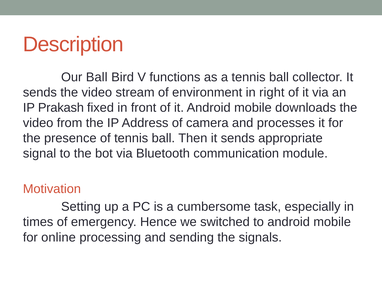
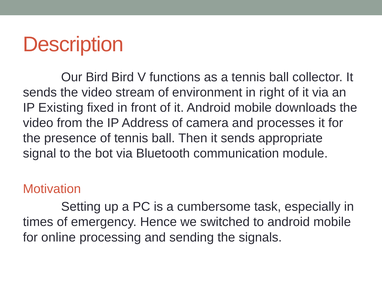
Our Ball: Ball -> Bird
Prakash: Prakash -> Existing
